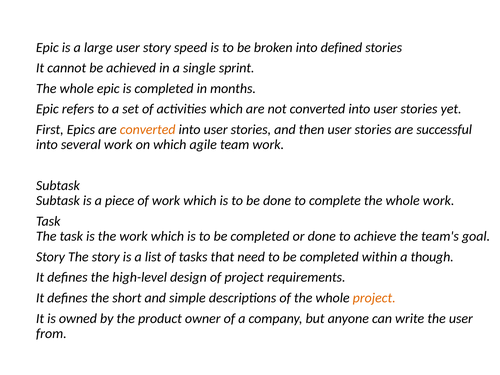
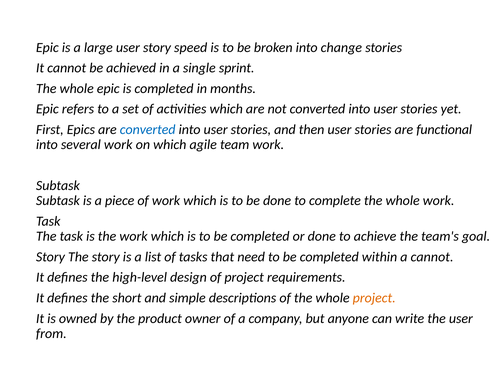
defined: defined -> change
converted at (148, 130) colour: orange -> blue
successful: successful -> functional
a though: though -> cannot
